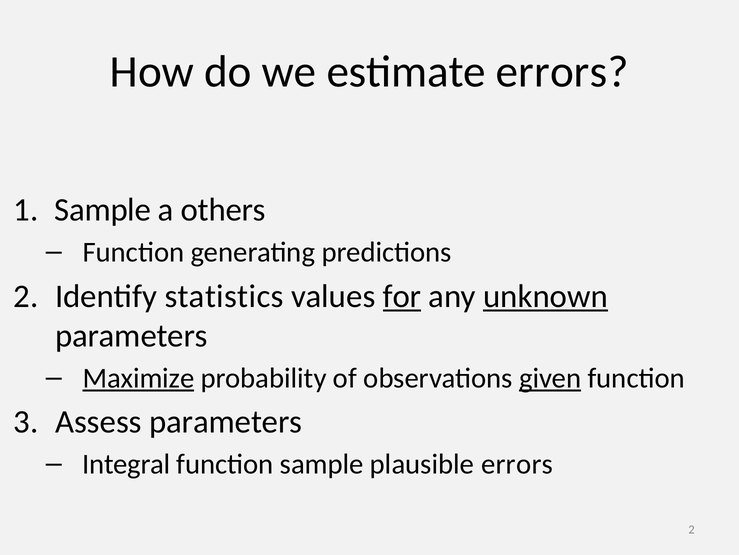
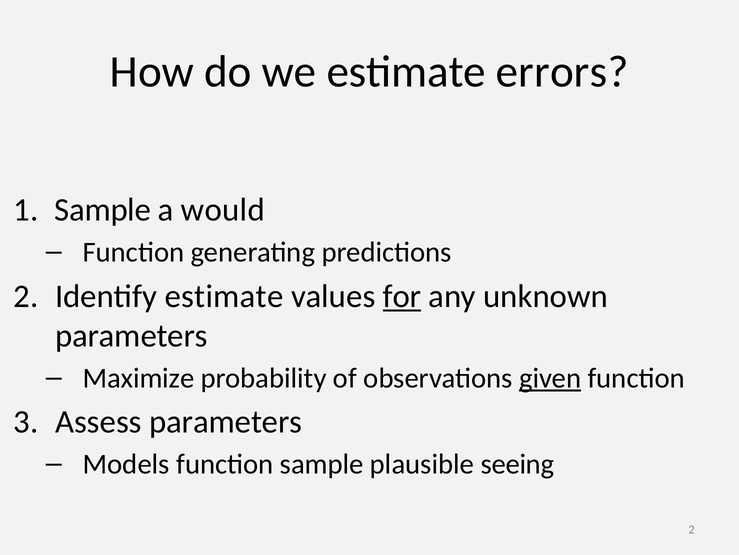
others: others -> would
Identify statistics: statistics -> estimate
unknown underline: present -> none
Maximize underline: present -> none
Integral: Integral -> Models
plausible errors: errors -> seeing
